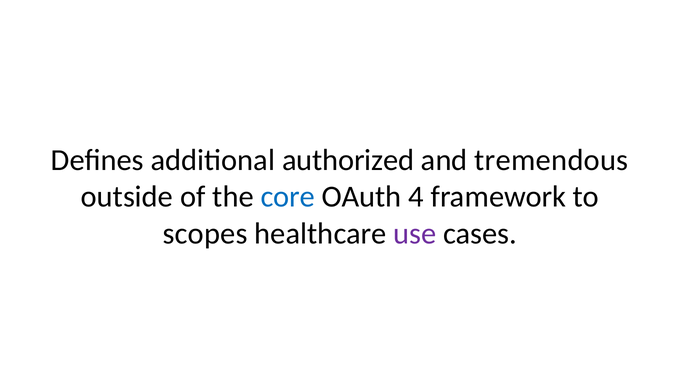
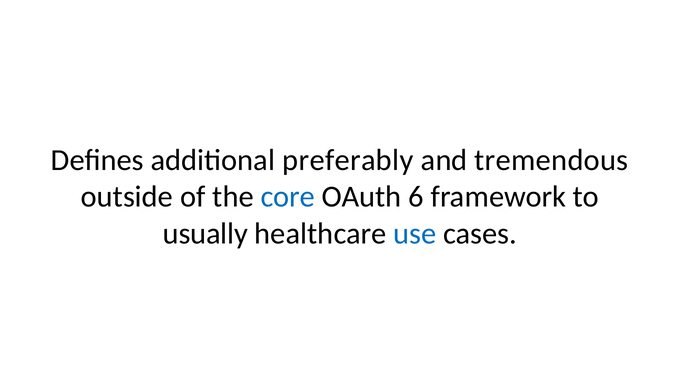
authorized: authorized -> preferably
4: 4 -> 6
scopes: scopes -> usually
use colour: purple -> blue
